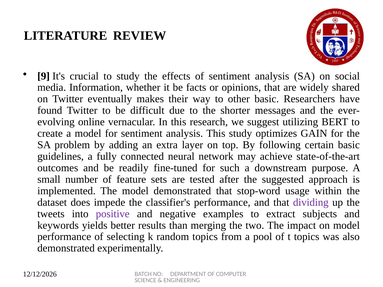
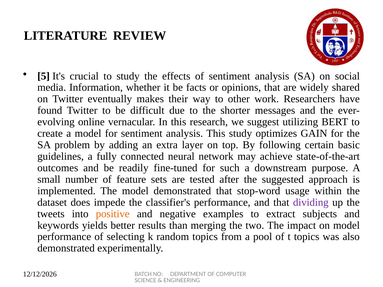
9: 9 -> 5
other basic: basic -> work
positive colour: purple -> orange
